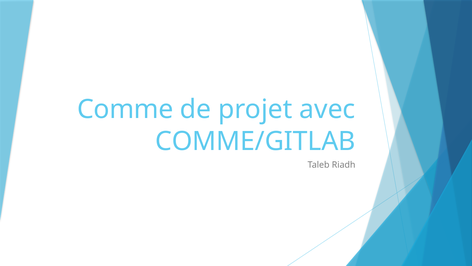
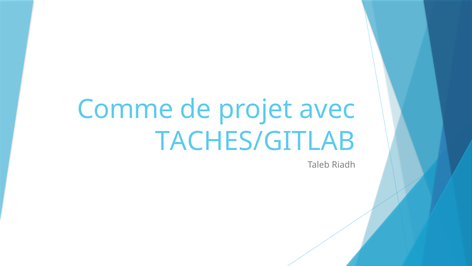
COMME/GITLAB: COMME/GITLAB -> TACHES/GITLAB
